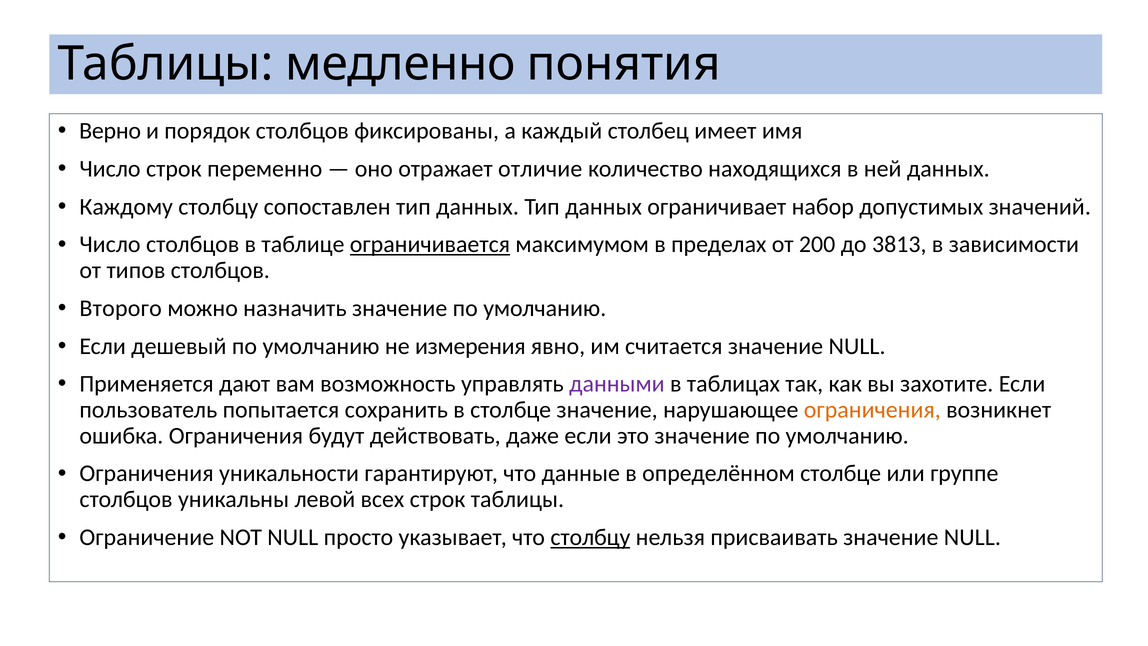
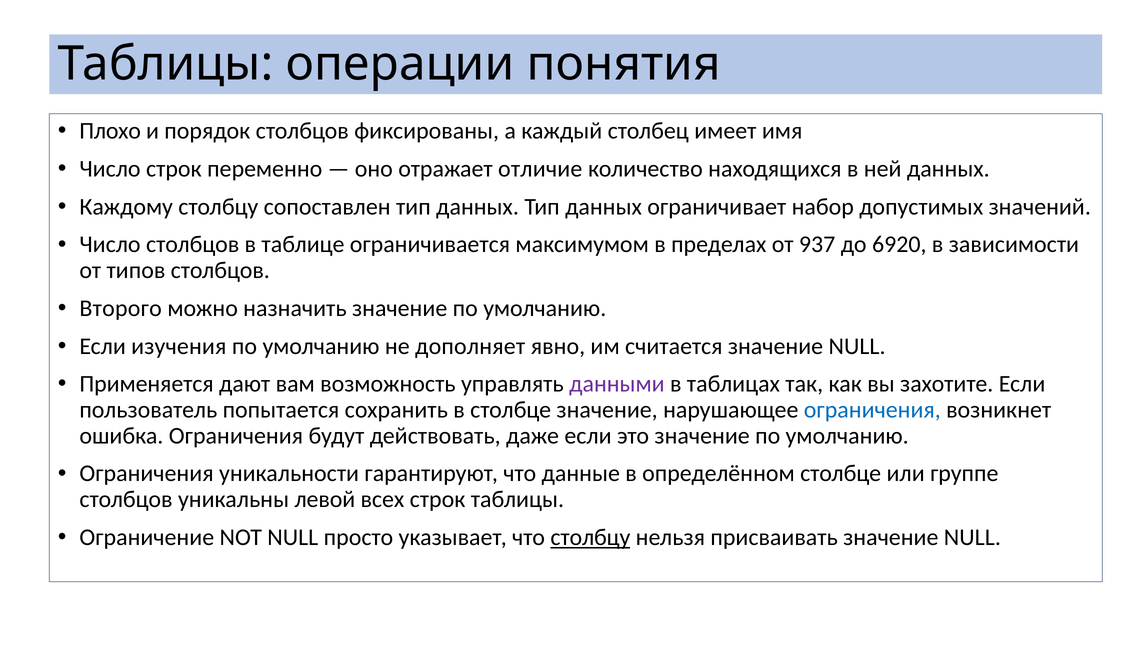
медленно: медленно -> операции
Верно: Верно -> Плохо
ограничивается underline: present -> none
200: 200 -> 937
3813: 3813 -> 6920
дешевый: дешевый -> изучения
измерения: измерения -> дополняет
ограничения at (872, 410) colour: orange -> blue
